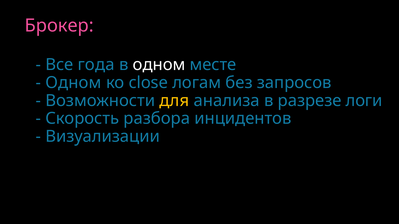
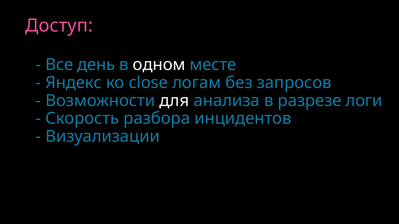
Брокер: Брокер -> Доступ
года: года -> день
Одном at (73, 83): Одном -> Яндекс
для colour: yellow -> white
